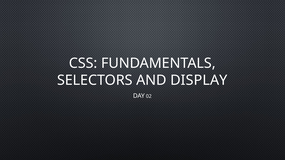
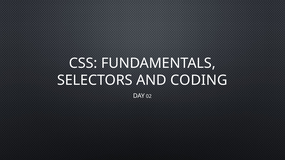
DISPLAY: DISPLAY -> CODING
